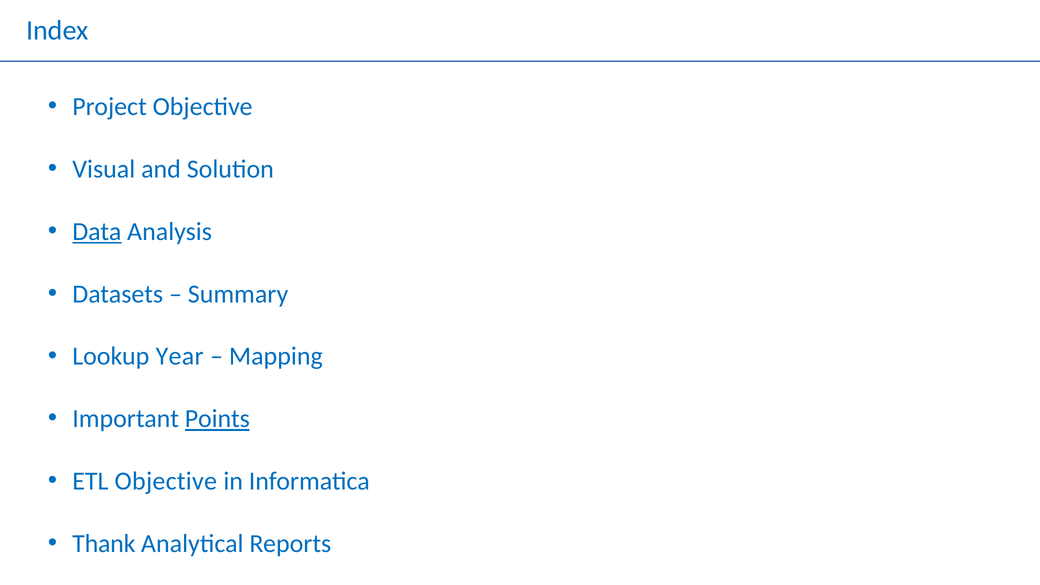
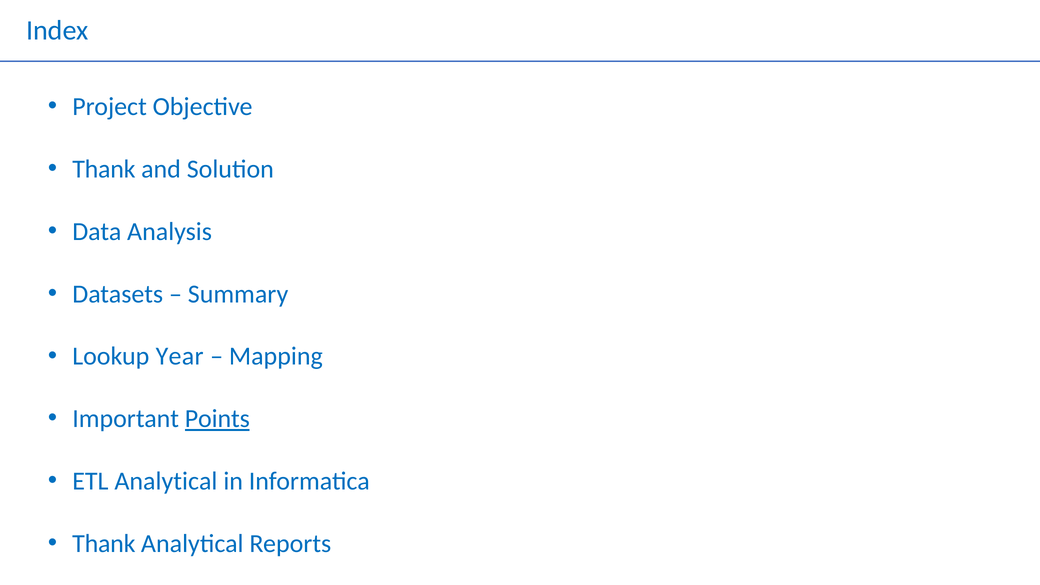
Visual at (104, 169): Visual -> Thank
Data underline: present -> none
ETL Objective: Objective -> Analytical
